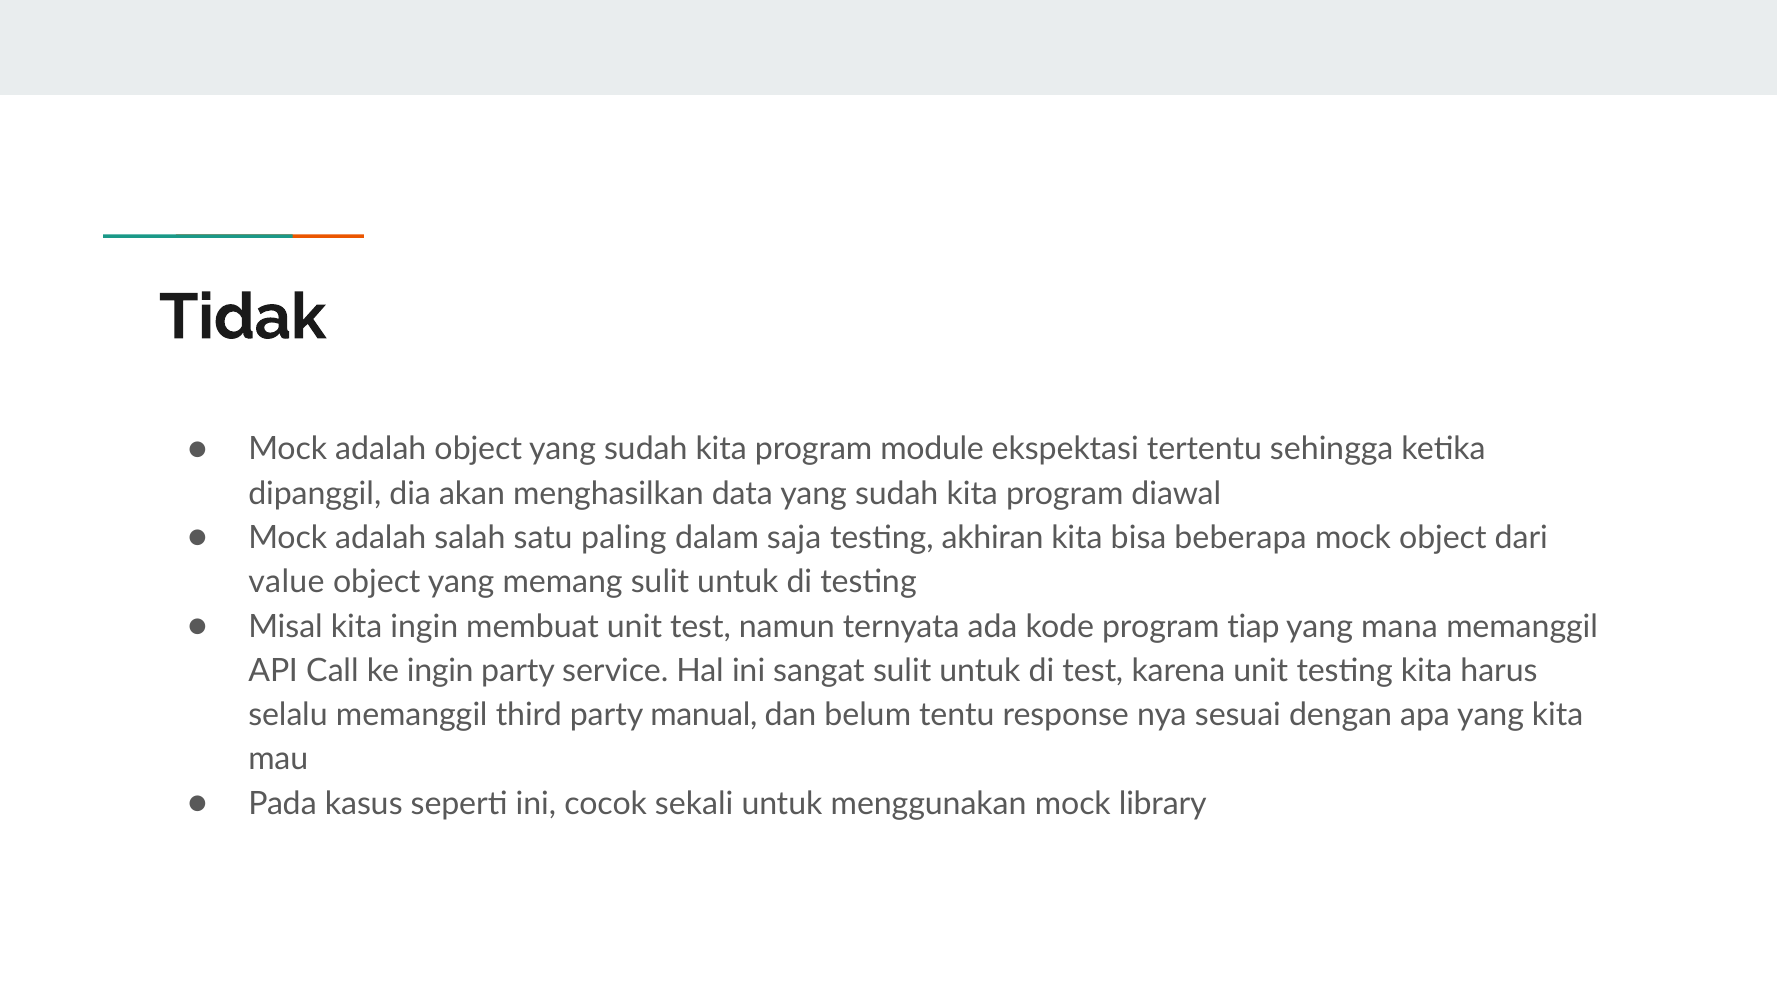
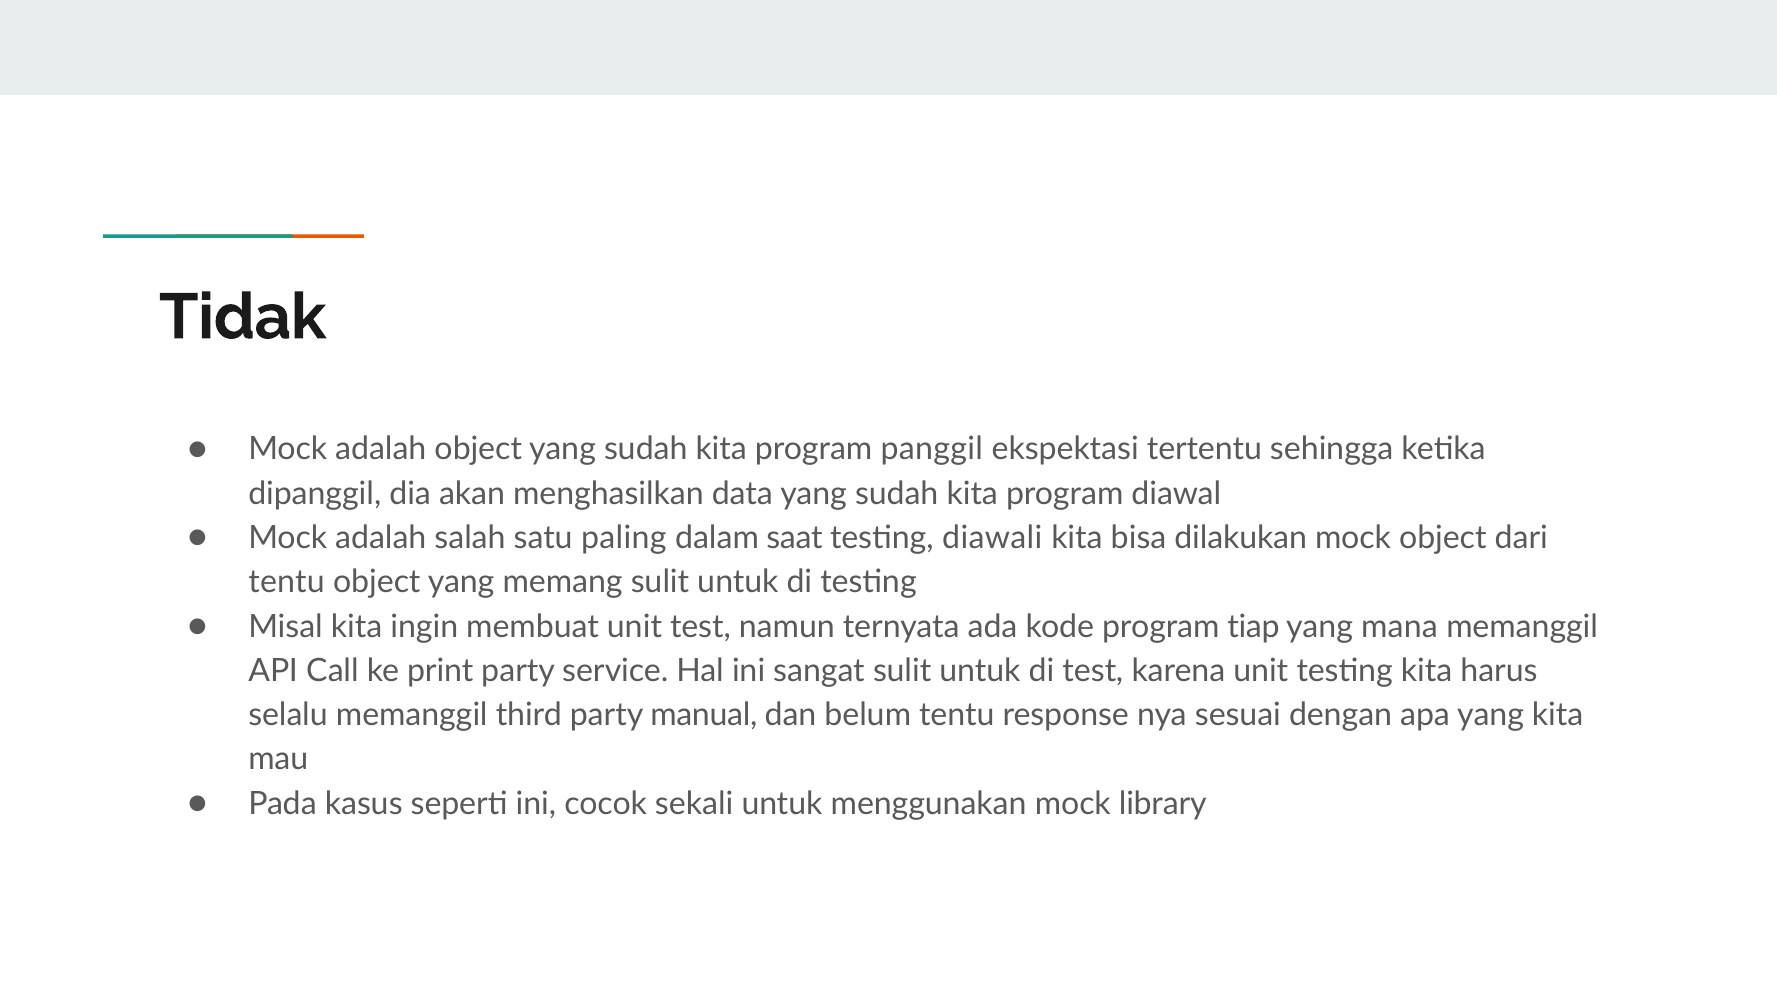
module: module -> panggil
saja: saja -> saat
akhiran: akhiran -> diawali
beberapa: beberapa -> dilakukan
value at (286, 582): value -> tentu
ke ingin: ingin -> print
